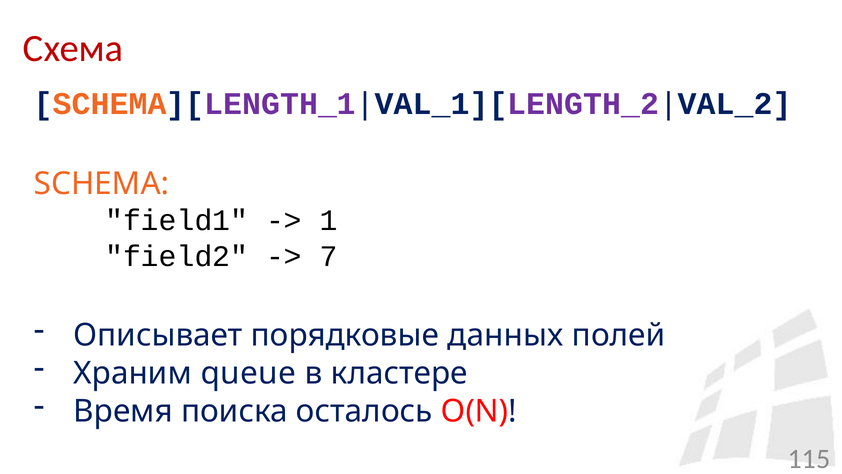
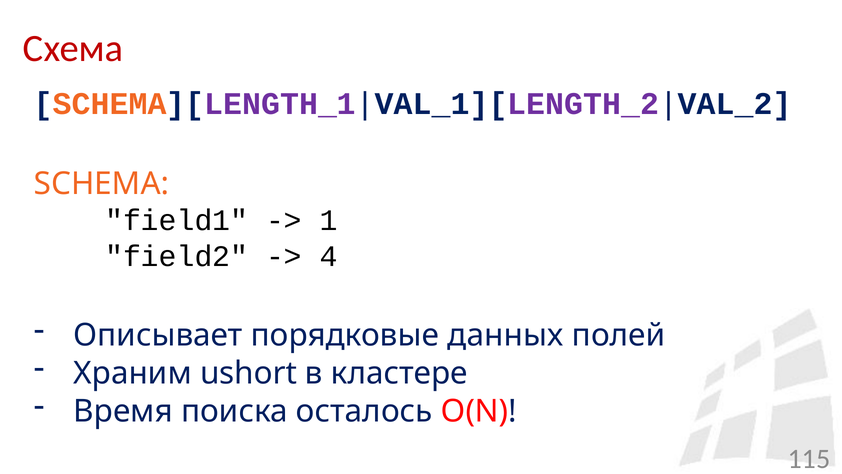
7: 7 -> 4
queue: queue -> ushort
